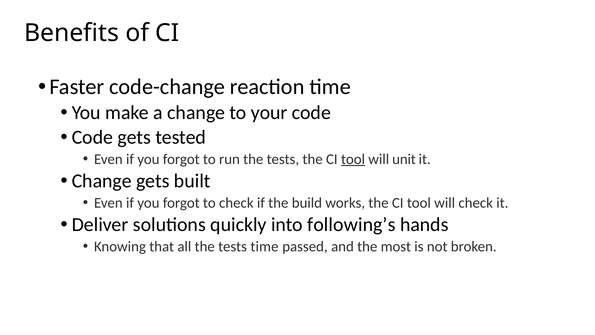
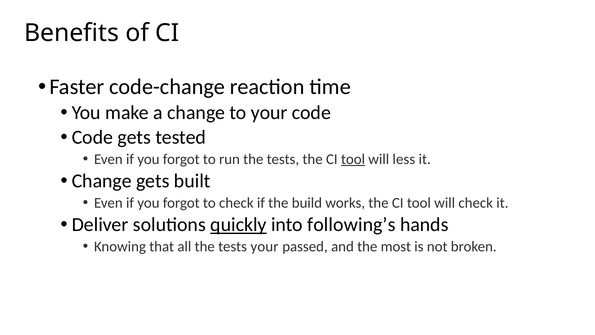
unit: unit -> less
quickly underline: none -> present
tests time: time -> your
